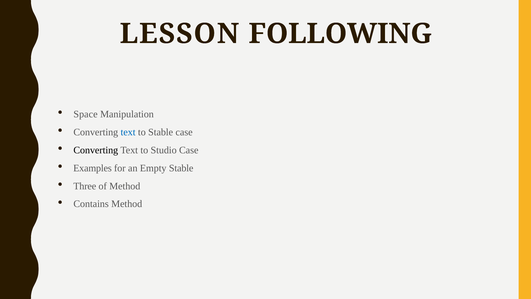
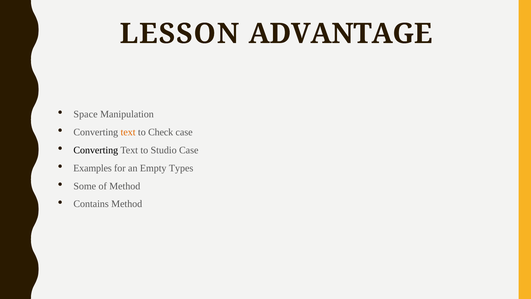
FOLLOWING: FOLLOWING -> ADVANTAGE
text at (128, 132) colour: blue -> orange
to Stable: Stable -> Check
Empty Stable: Stable -> Types
Three: Three -> Some
